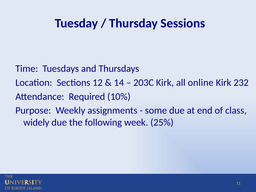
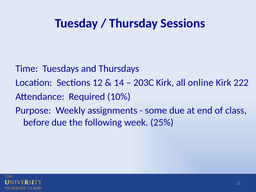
232: 232 -> 222
widely: widely -> before
